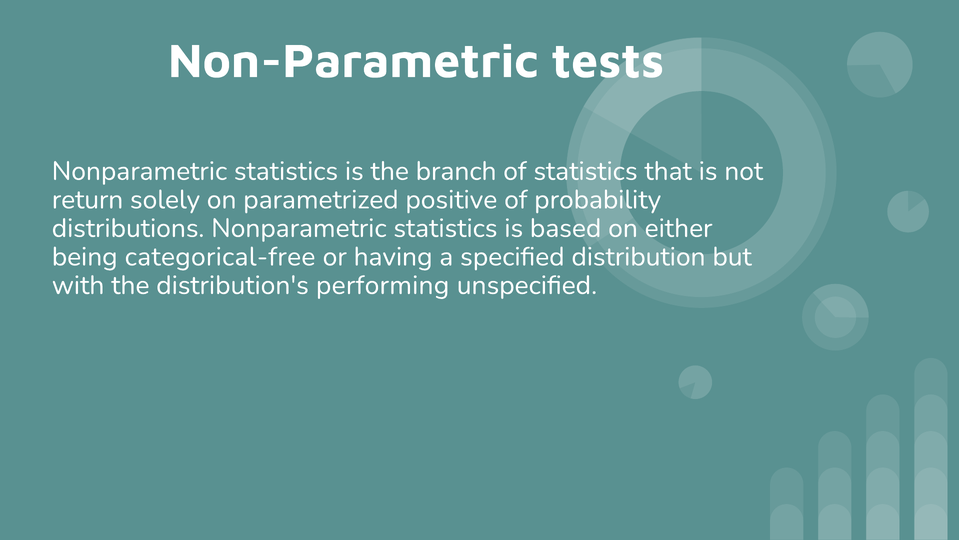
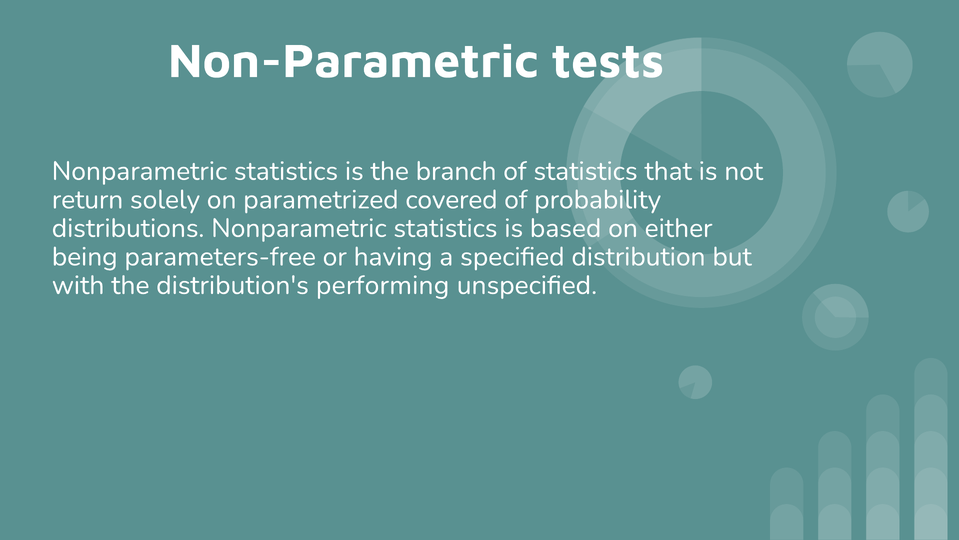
positive: positive -> covered
categorical-free: categorical-free -> parameters-free
